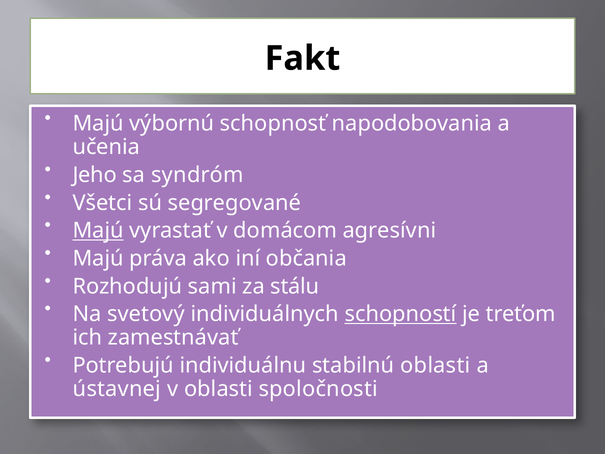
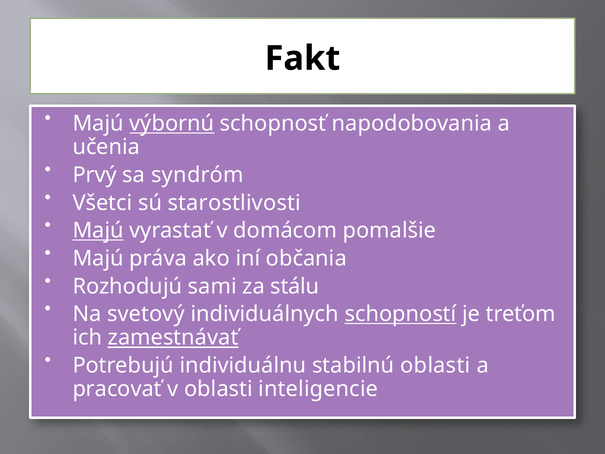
výbornú underline: none -> present
Jeho: Jeho -> Prvý
segregované: segregované -> starostlivosti
agresívni: agresívni -> pomalšie
zamestnávať underline: none -> present
ústavnej: ústavnej -> pracovať
spoločnosti: spoločnosti -> inteligencie
